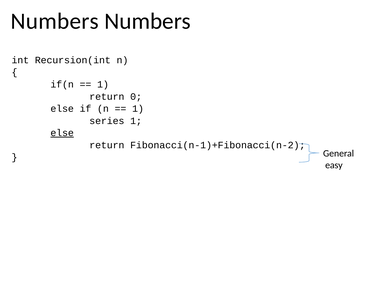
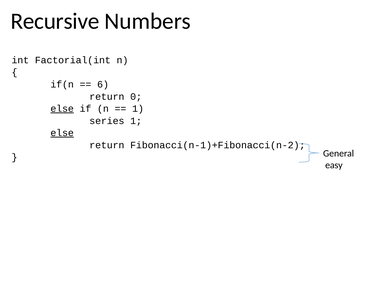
Numbers at (55, 21): Numbers -> Recursive
Recursion(int: Recursion(int -> Factorial(int
1 at (103, 84): 1 -> 6
else at (62, 109) underline: none -> present
